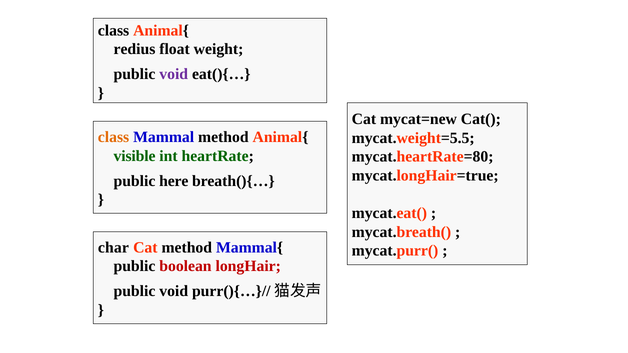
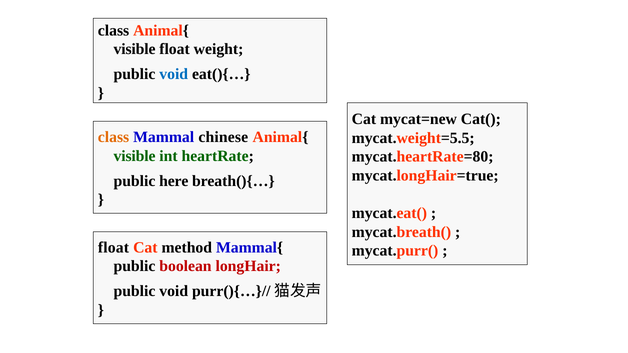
redius at (134, 49): redius -> visible
void at (174, 74) colour: purple -> blue
Mammal method: method -> chinese
char at (113, 248): char -> float
